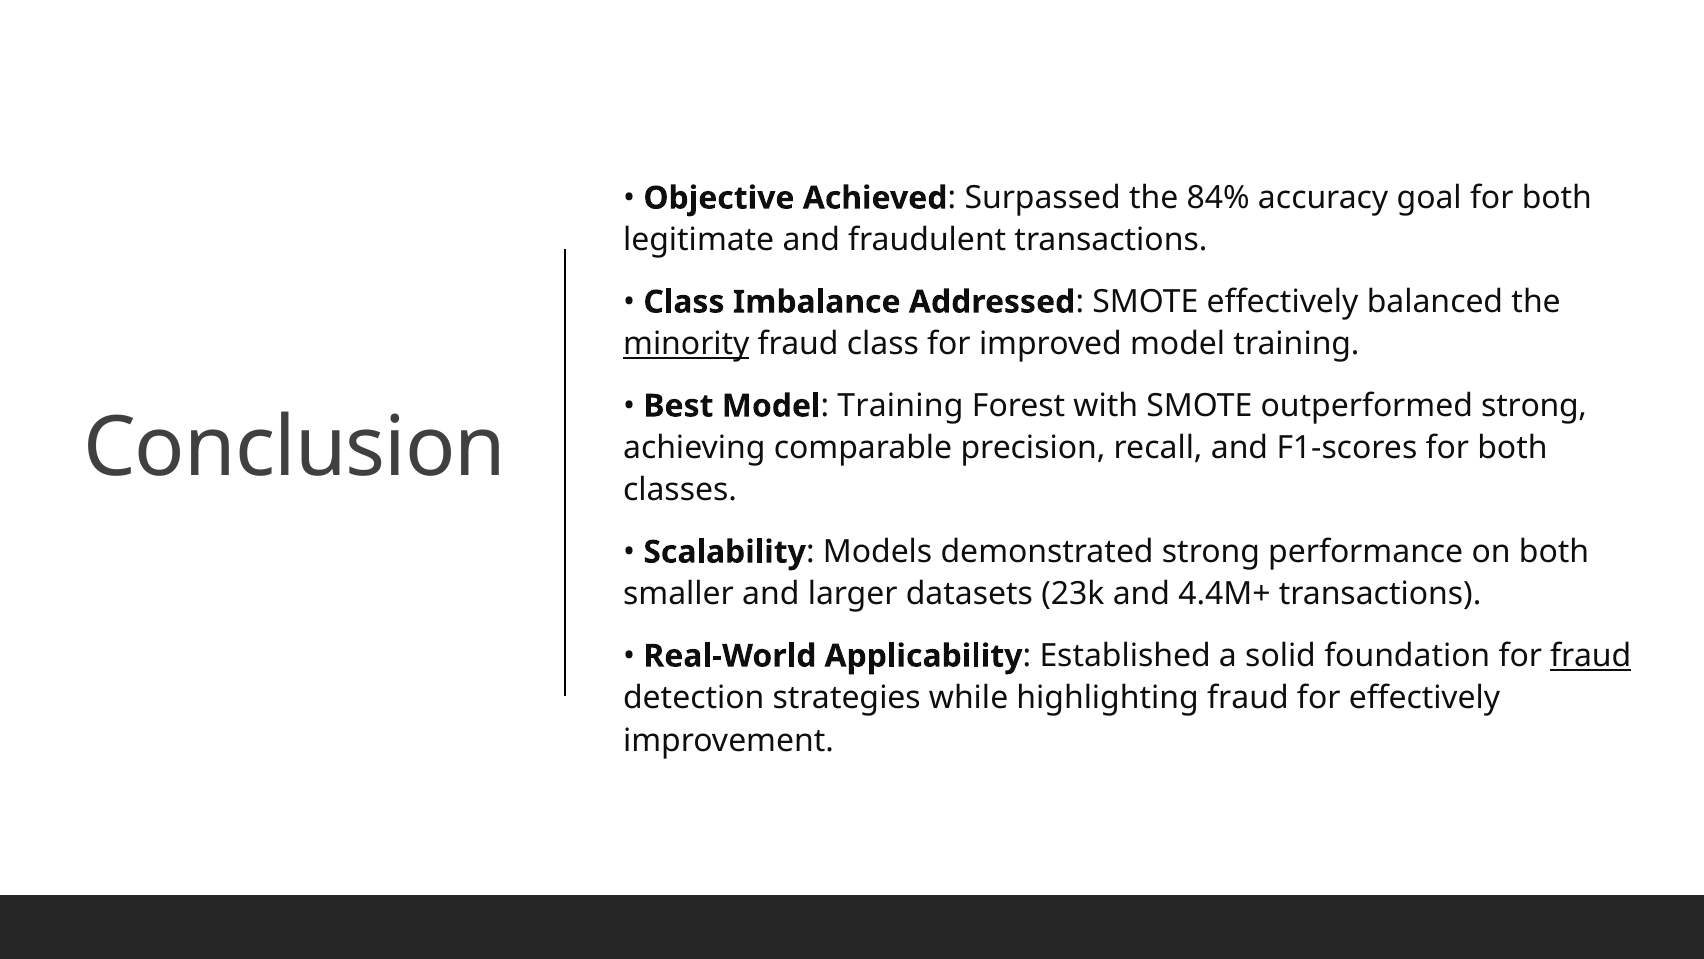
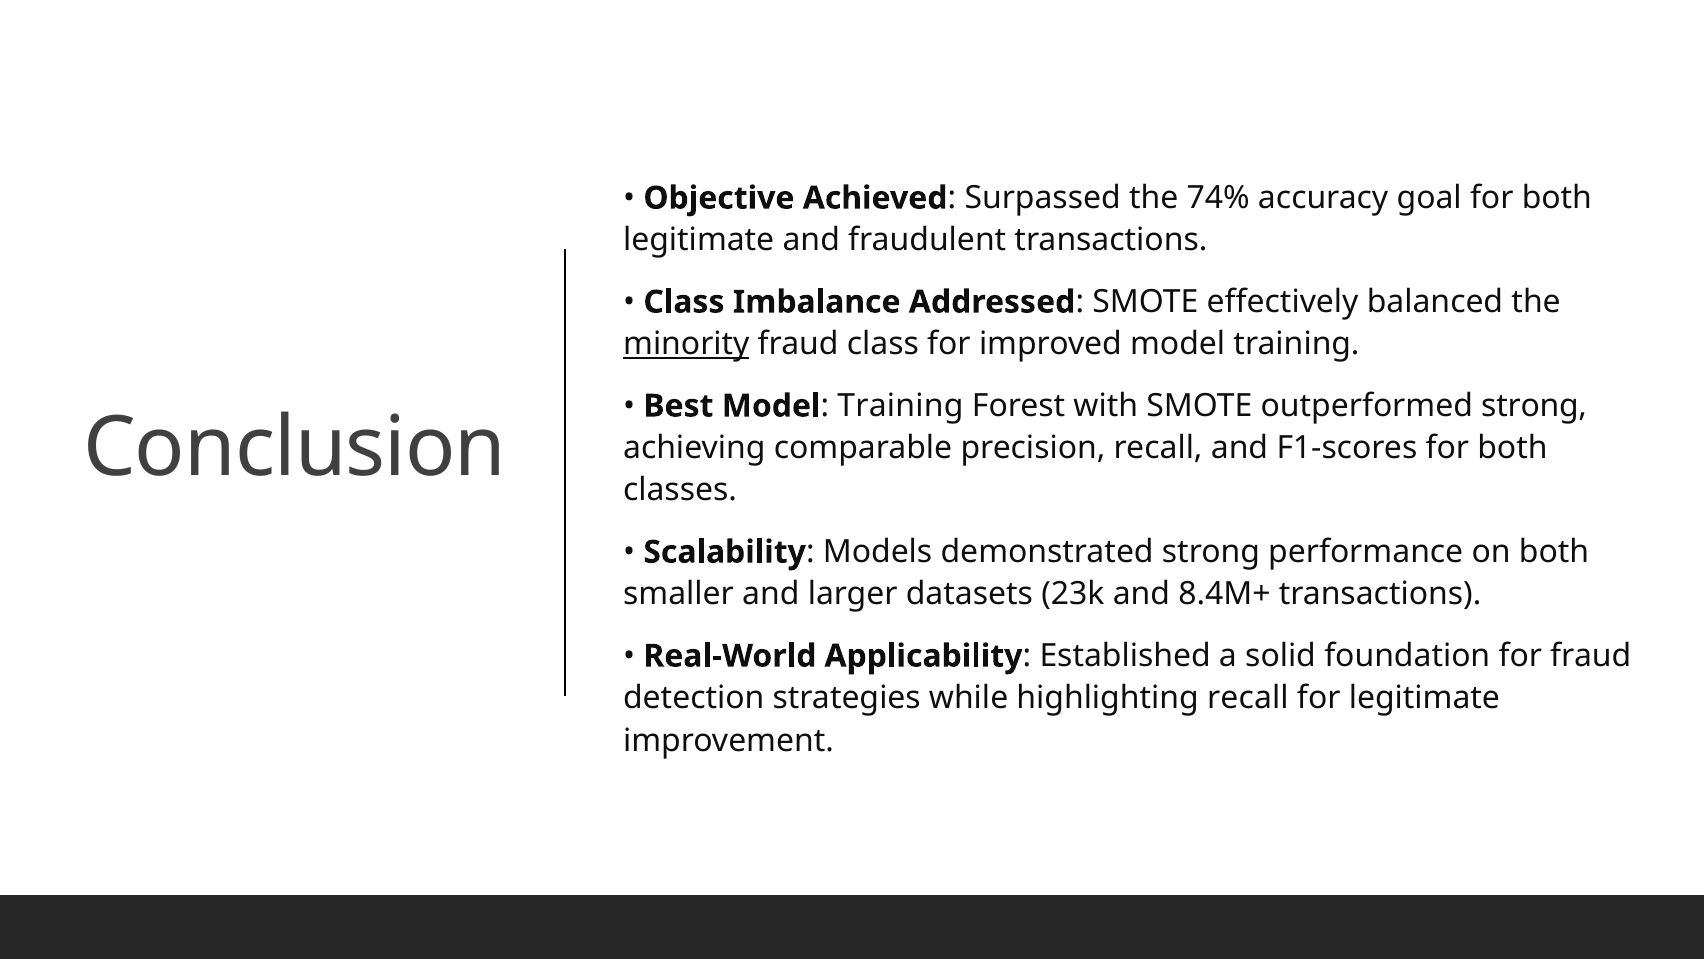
84%: 84% -> 74%
4.4M+: 4.4M+ -> 8.4M+
fraud at (1591, 656) underline: present -> none
highlighting fraud: fraud -> recall
for effectively: effectively -> legitimate
